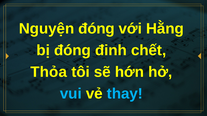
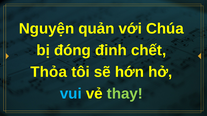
Nguyện đóng: đóng -> quản
Hằng: Hằng -> Chúa
thay colour: light blue -> light green
